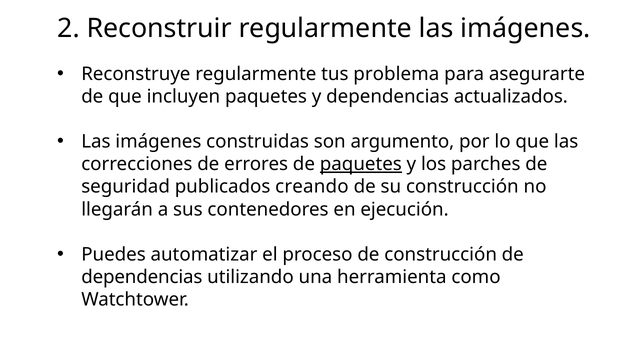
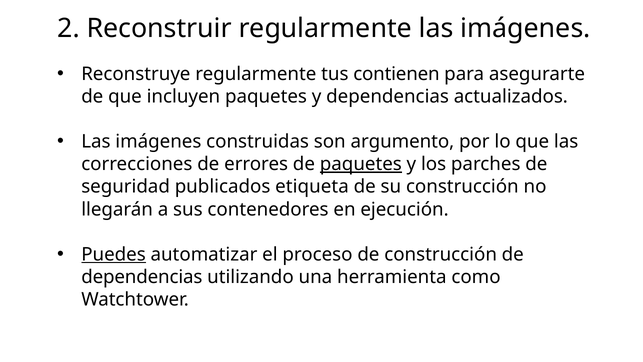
problema: problema -> contienen
creando: creando -> etiqueta
Puedes underline: none -> present
